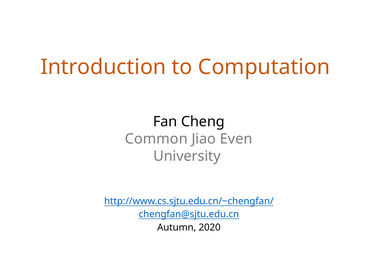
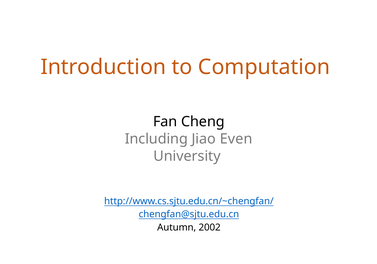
Common: Common -> Including
2020: 2020 -> 2002
